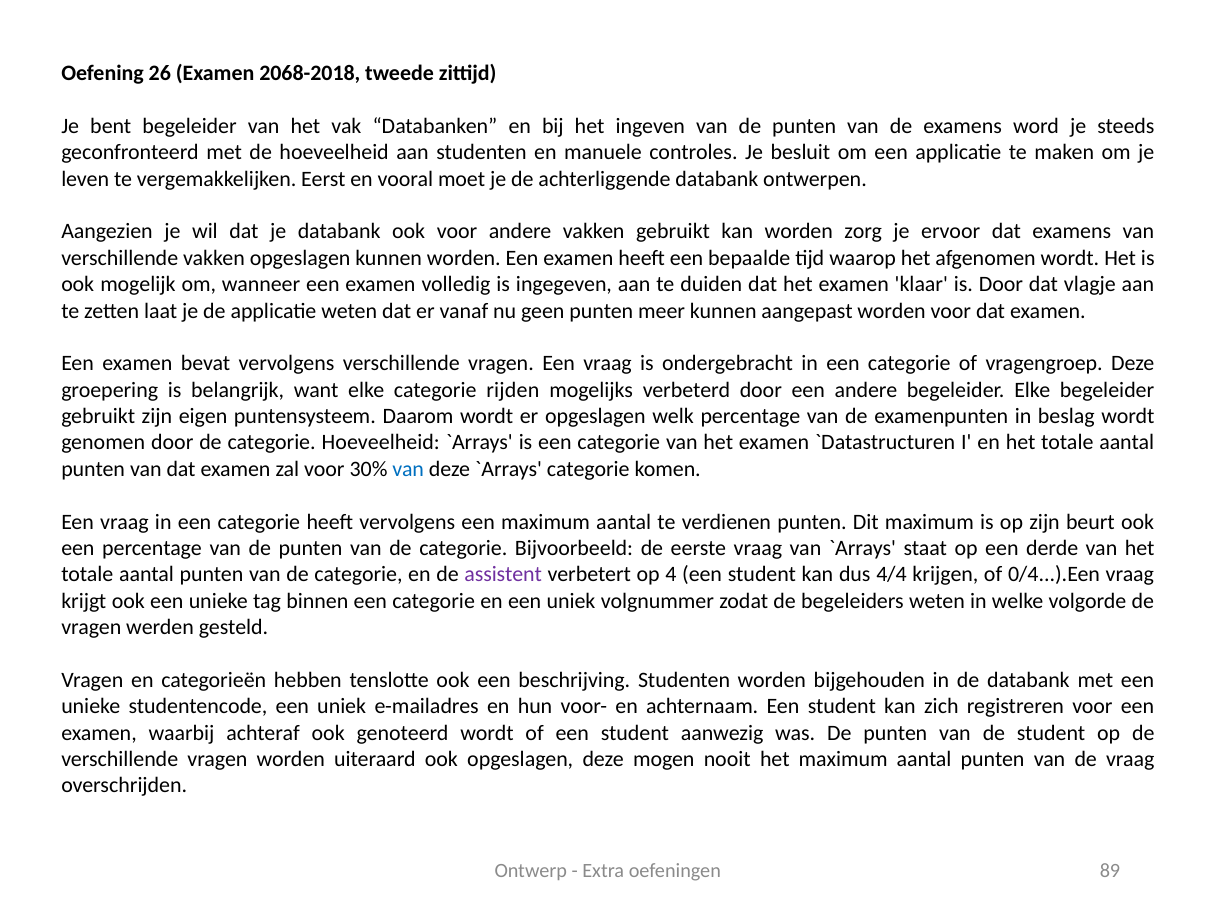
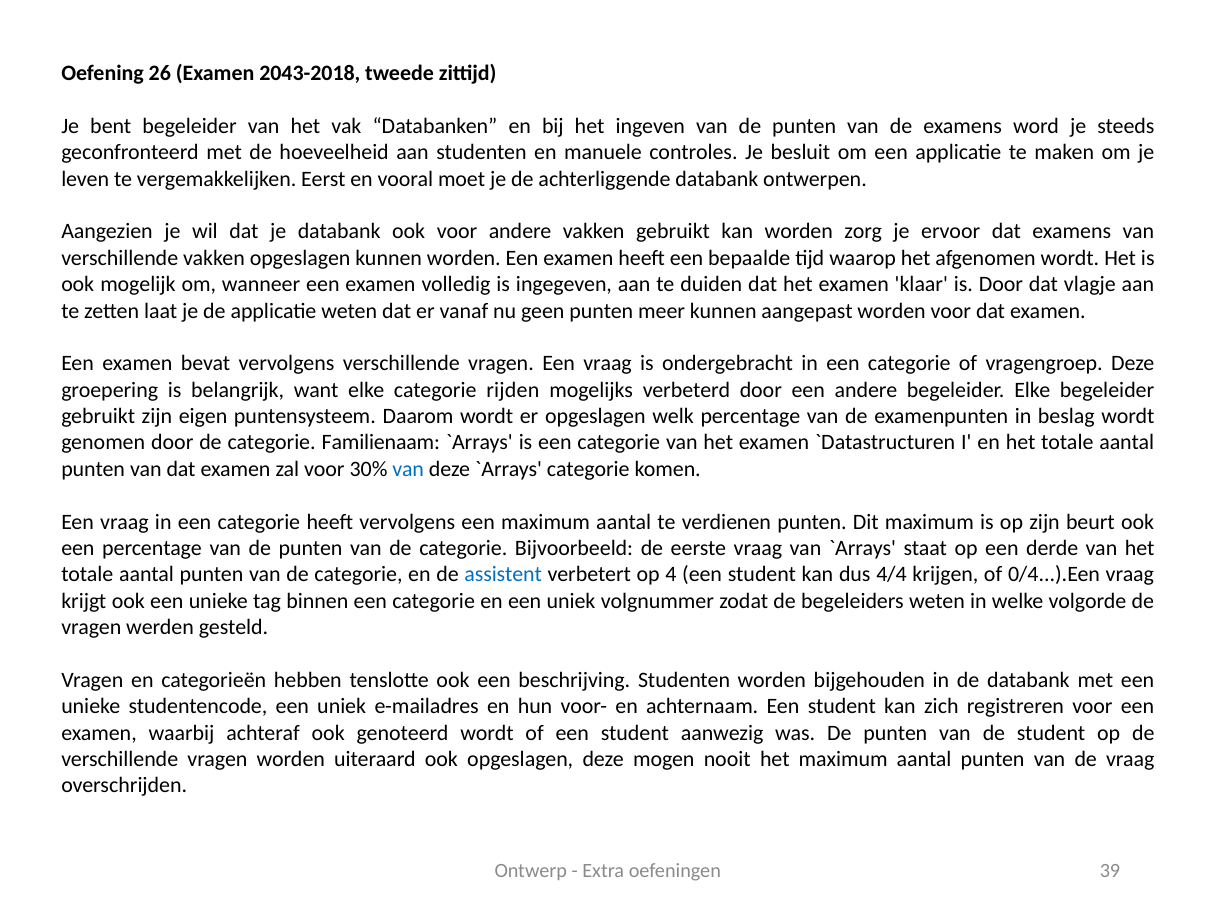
2068-2018: 2068-2018 -> 2043-2018
categorie Hoeveelheid: Hoeveelheid -> Familienaam
assistent colour: purple -> blue
89: 89 -> 39
